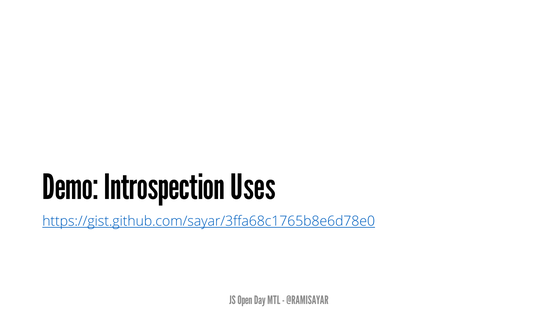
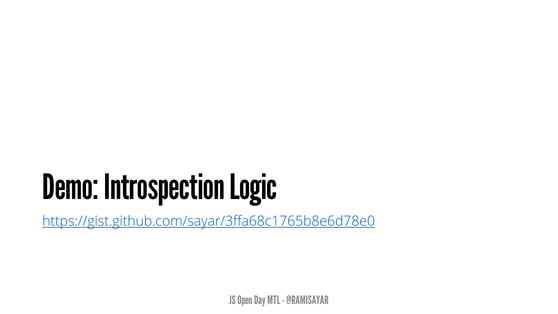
Uses: Uses -> Logic
